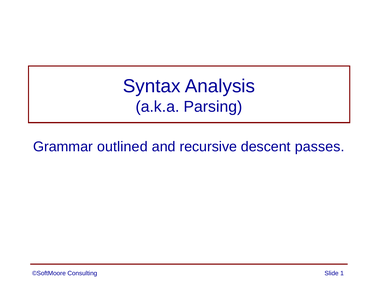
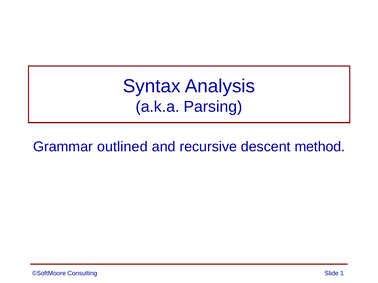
passes: passes -> method
